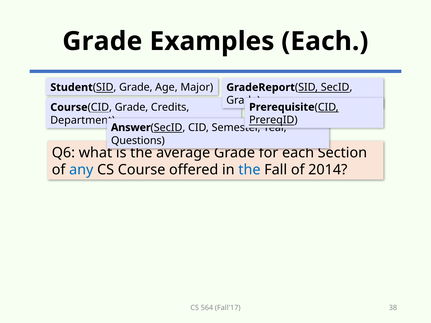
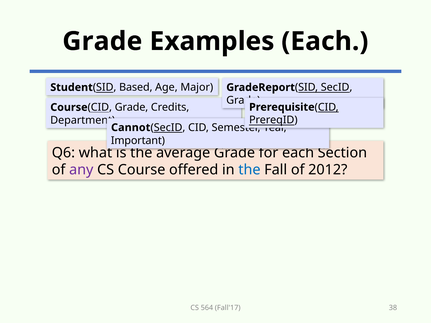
Grade at (136, 87): Grade -> Based
Answer: Answer -> Cannot
Questions: Questions -> Important
any colour: blue -> purple
2014: 2014 -> 2012
